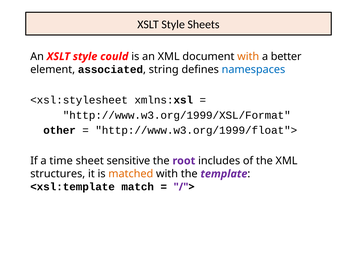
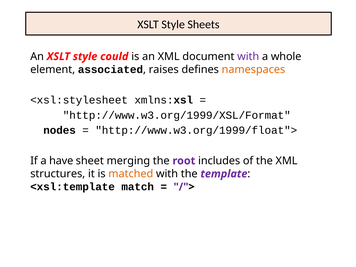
with at (248, 57) colour: orange -> purple
better: better -> whole
string: string -> raises
namespaces colour: blue -> orange
other: other -> nodes
time: time -> have
sensitive: sensitive -> merging
